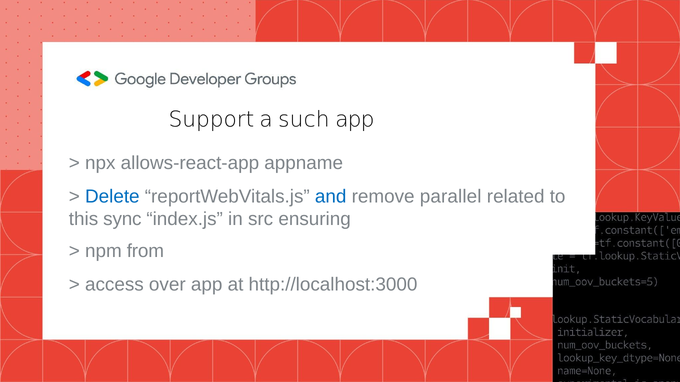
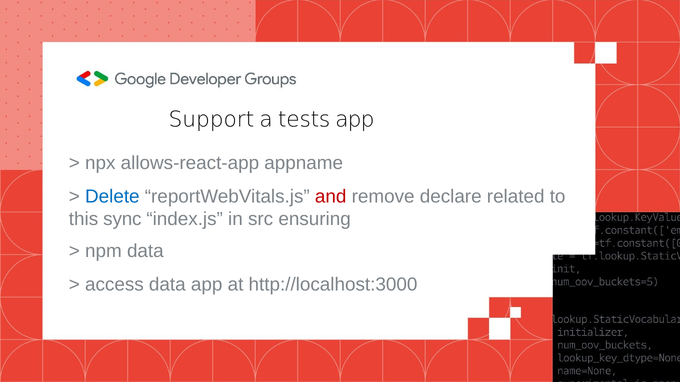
such: such -> tests
and colour: blue -> red
parallel: parallel -> declare
npm from: from -> data
access over: over -> data
